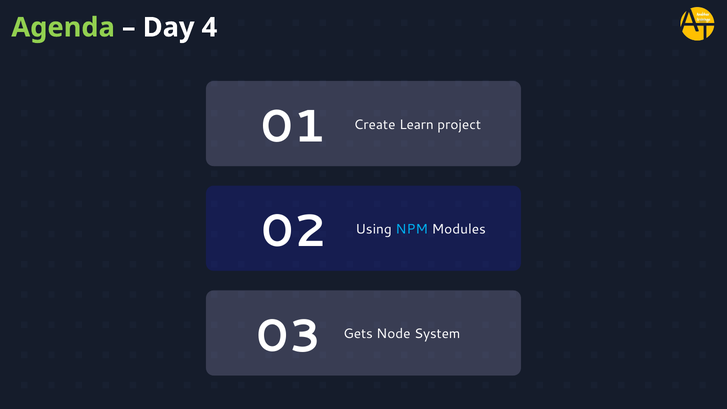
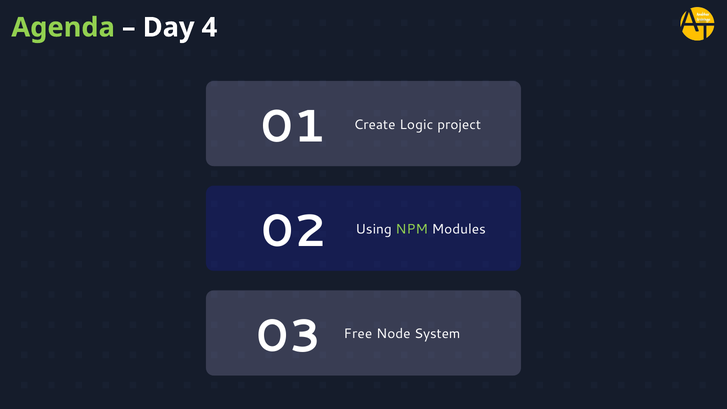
Learn: Learn -> Logic
NPM colour: light blue -> light green
Gets: Gets -> Free
